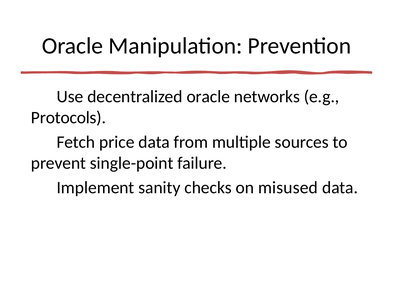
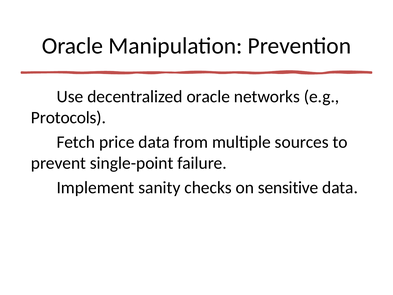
misused: misused -> sensitive
